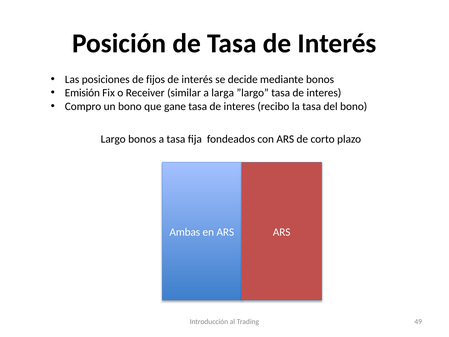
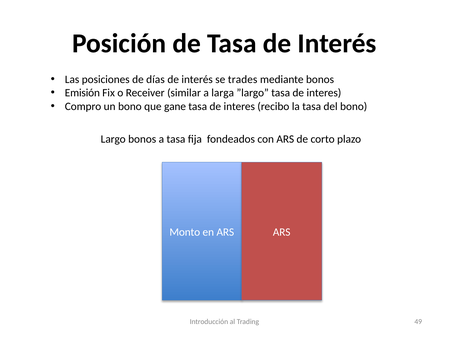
fijos: fijos -> días
decide: decide -> trades
Ambas: Ambas -> Monto
